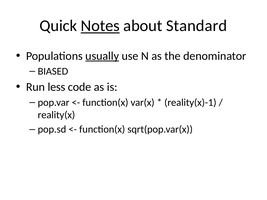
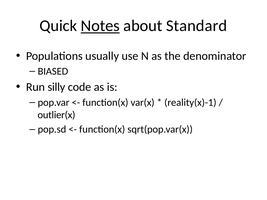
usually underline: present -> none
less: less -> silly
reality(x: reality(x -> outlier(x
